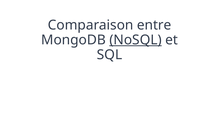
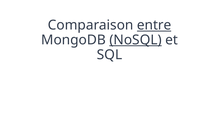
entre underline: none -> present
